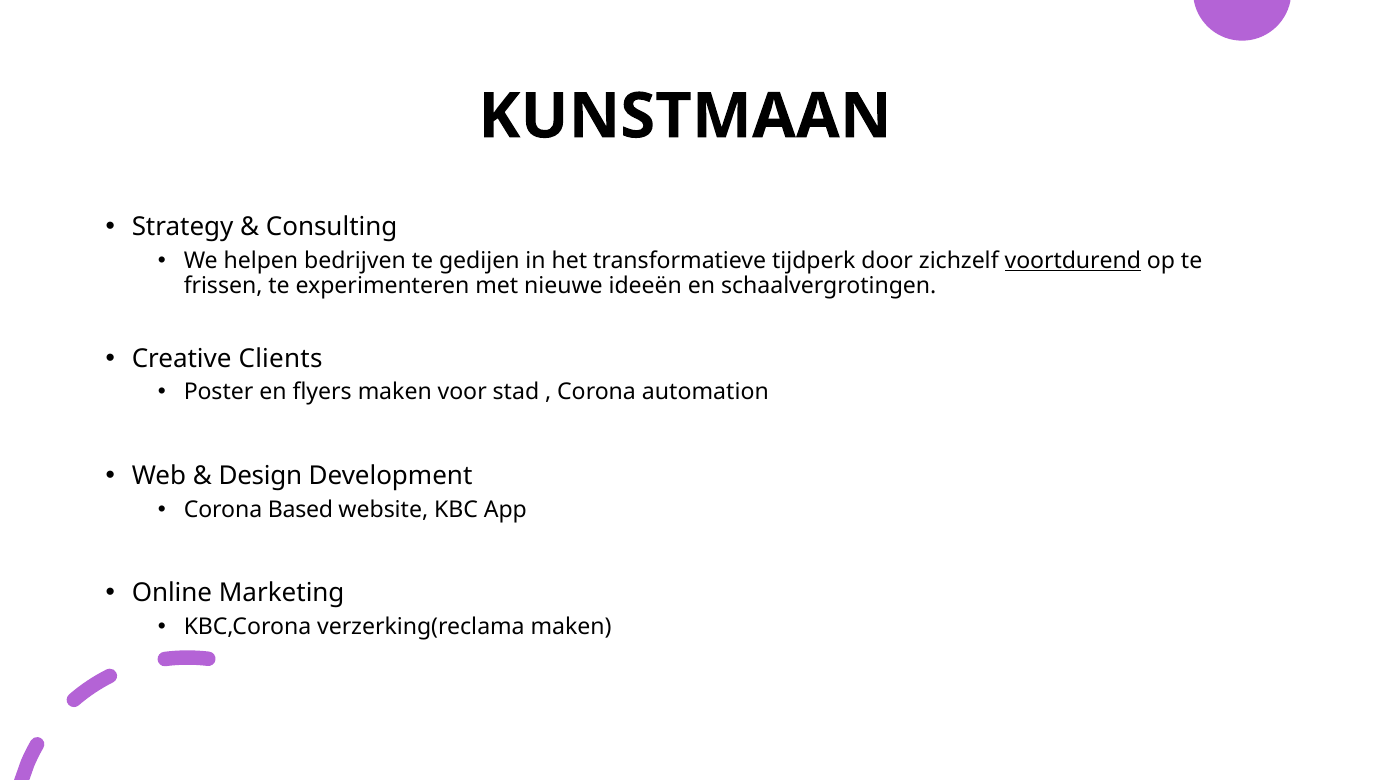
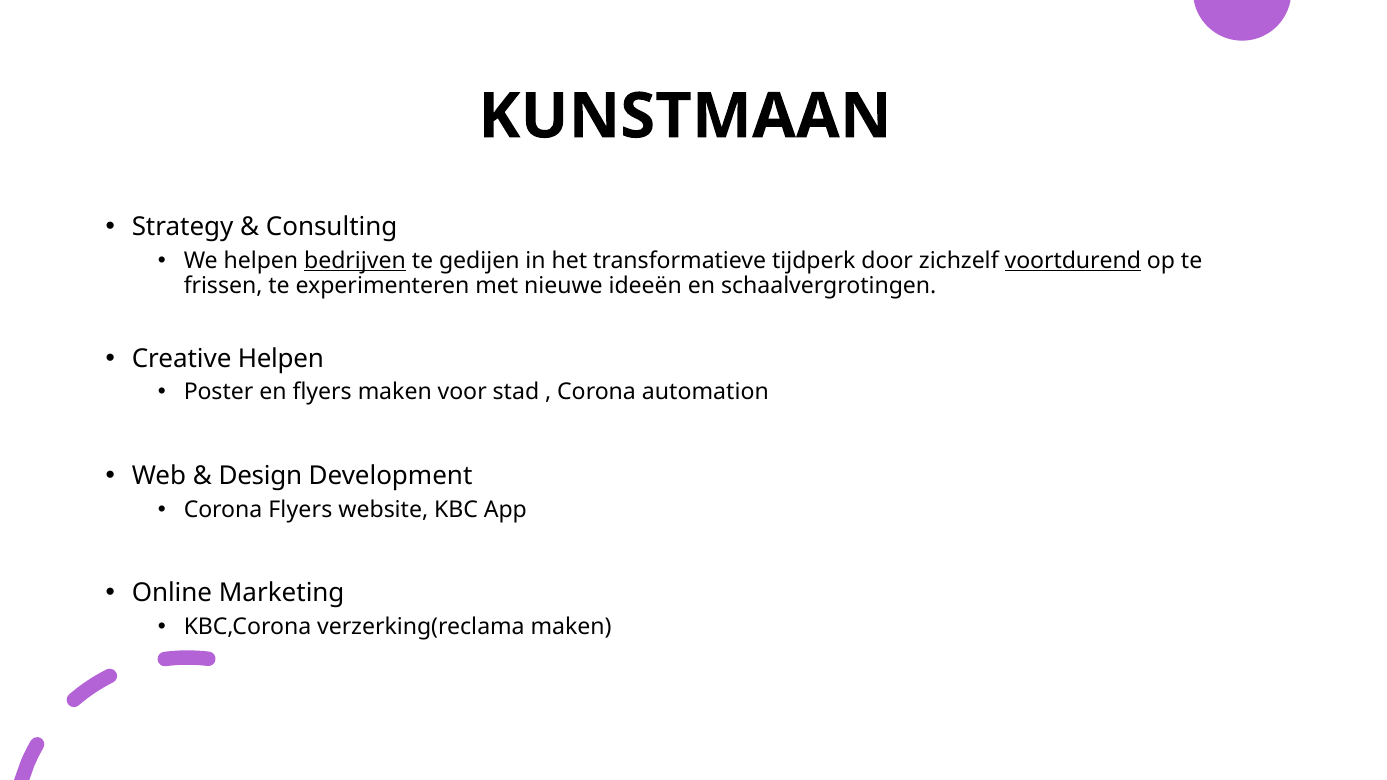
bedrijven underline: none -> present
Creative Clients: Clients -> Helpen
Corona Based: Based -> Flyers
